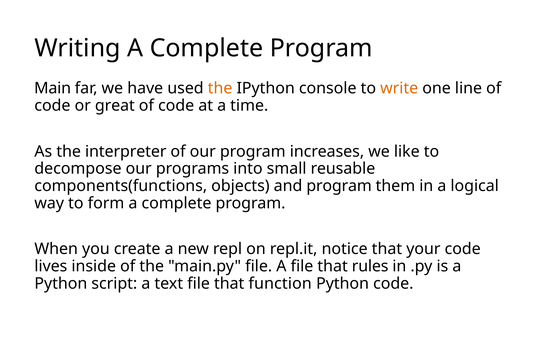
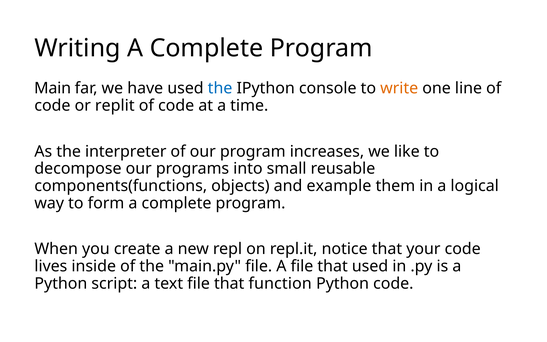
the at (220, 88) colour: orange -> blue
great: great -> replit
and program: program -> example
that rules: rules -> used
